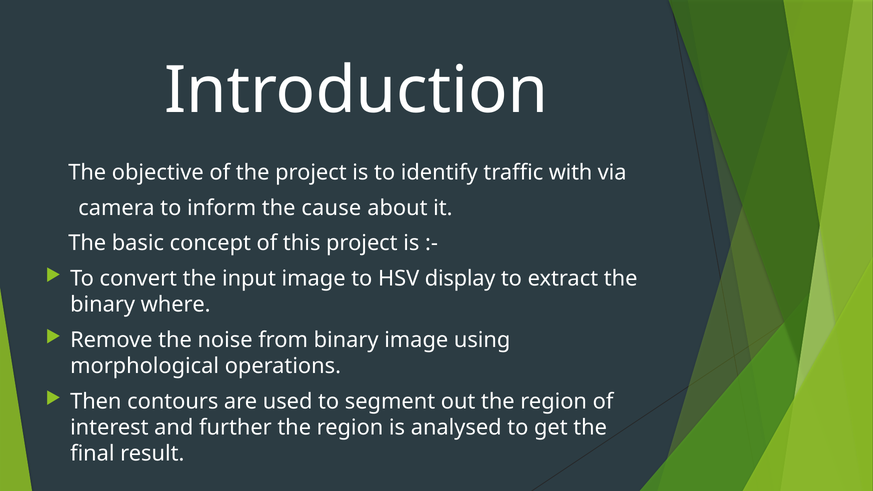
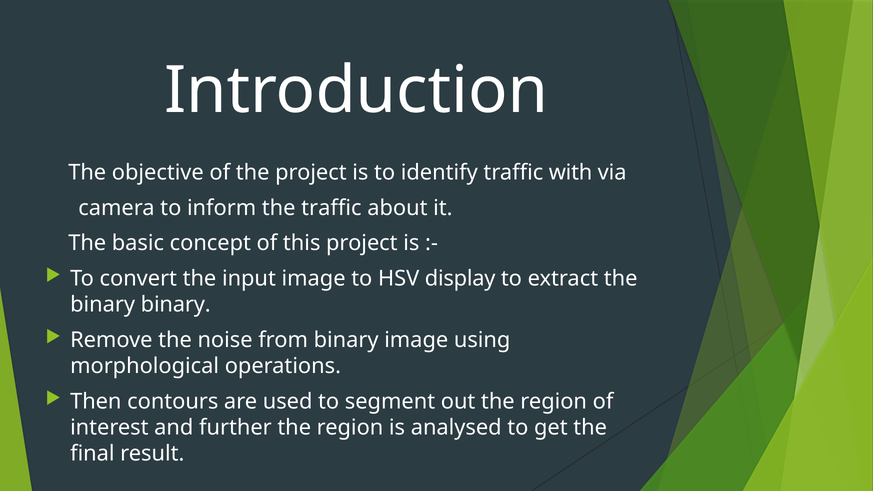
the cause: cause -> traffic
binary where: where -> binary
